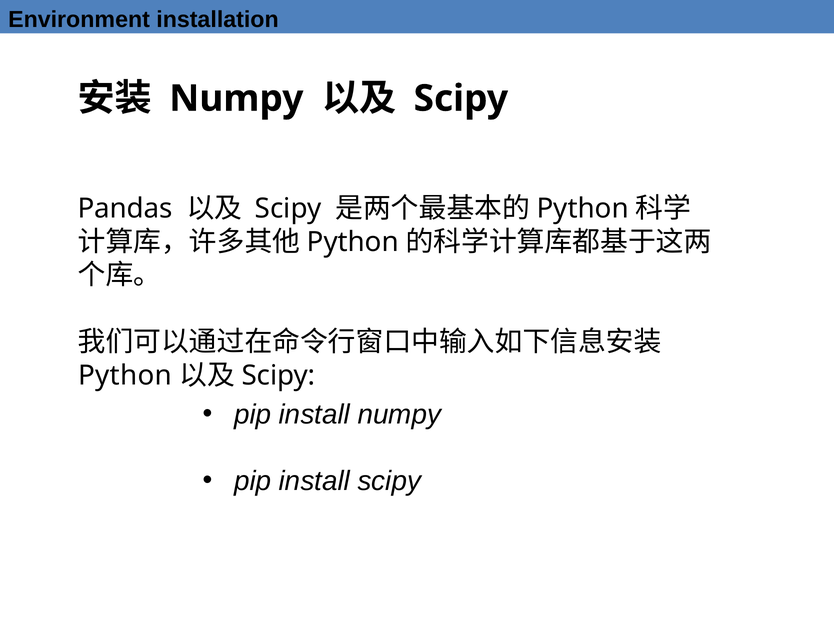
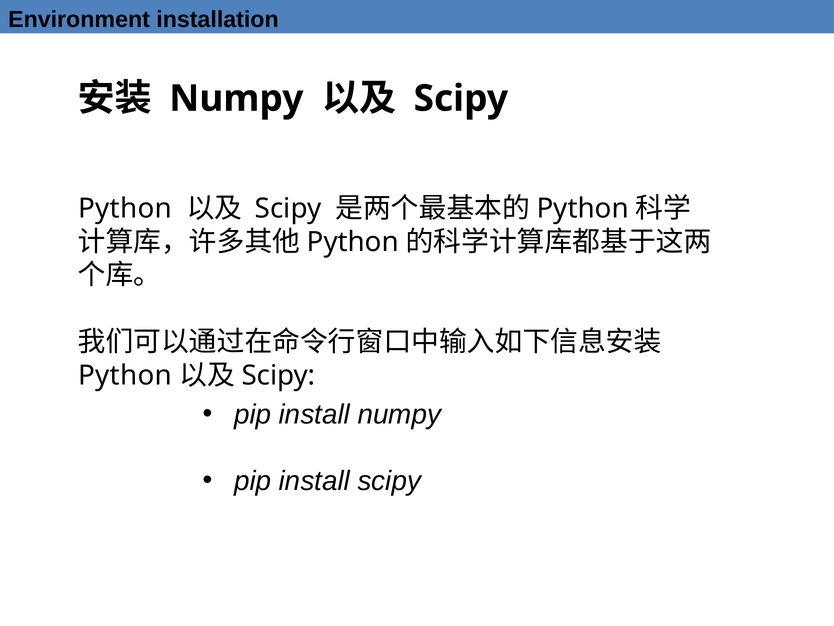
Pandas at (125, 208): Pandas -> Python
